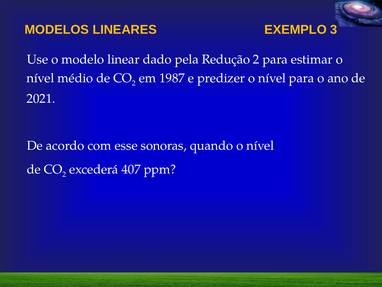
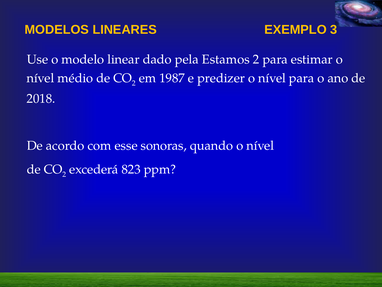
Redução: Redução -> Estamos
2021: 2021 -> 2018
407: 407 -> 823
